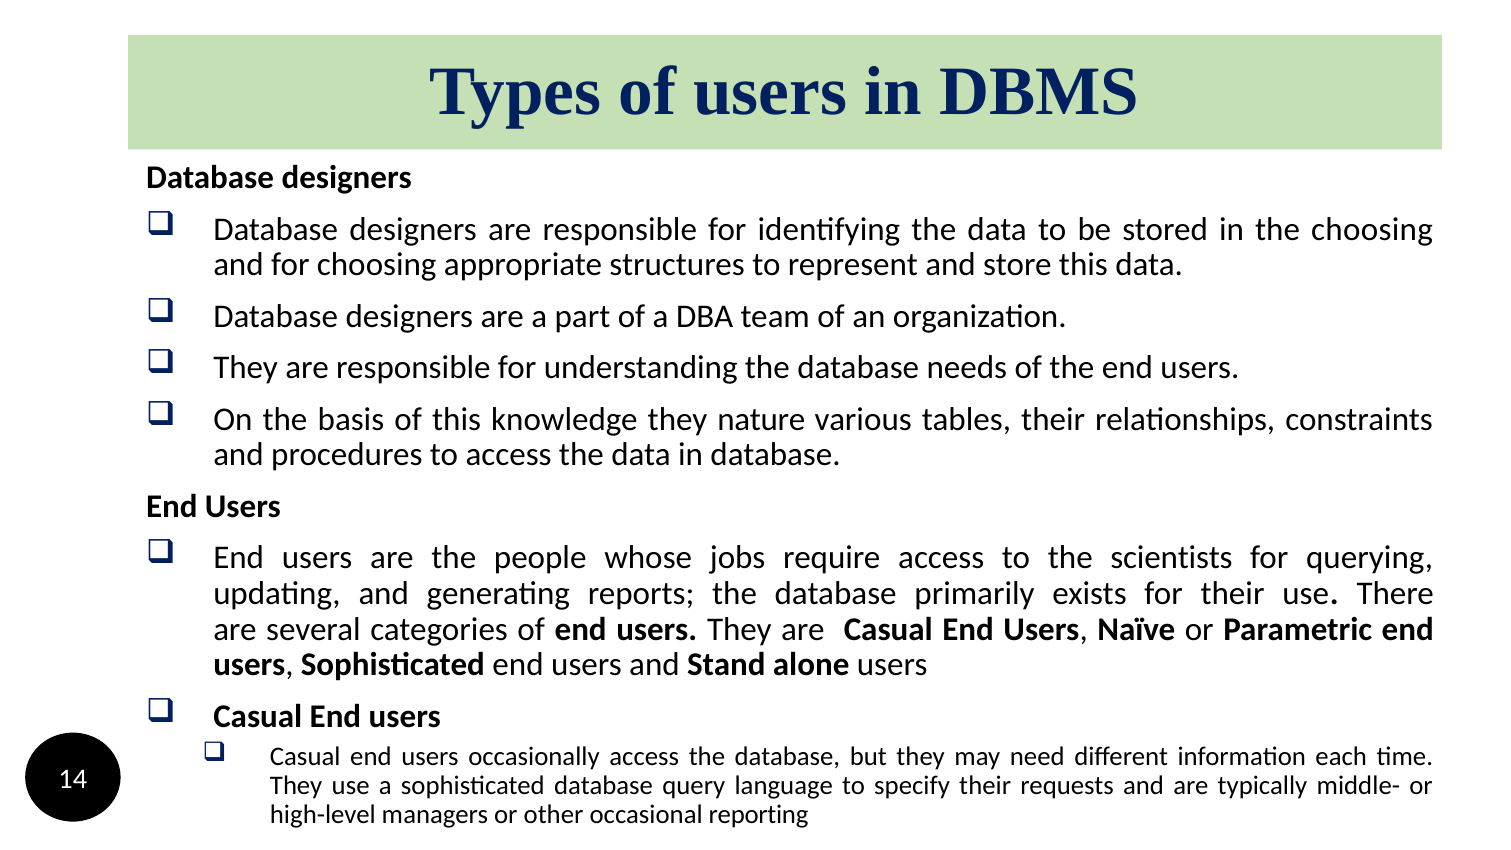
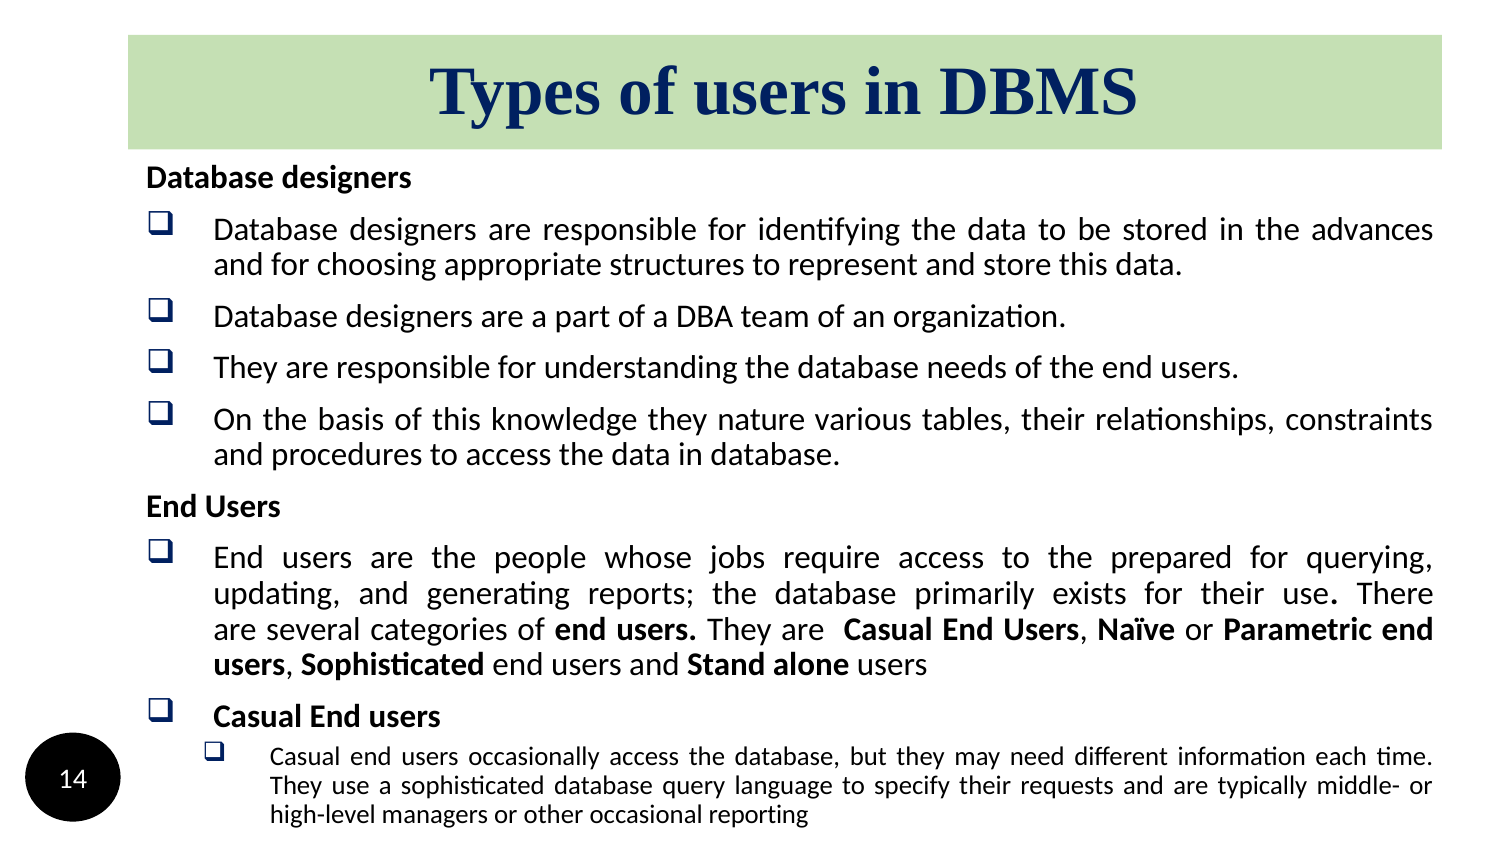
the choosing: choosing -> advances
scientists: scientists -> prepared
